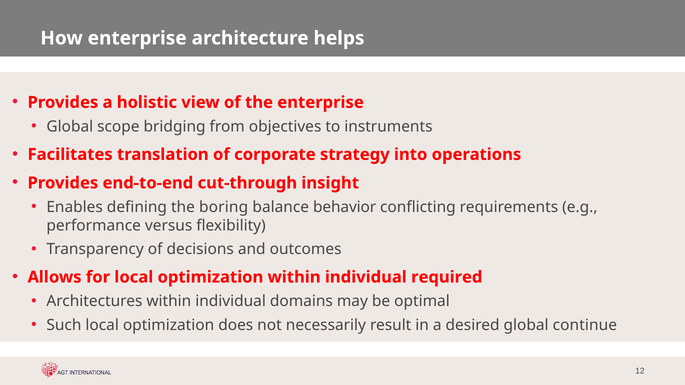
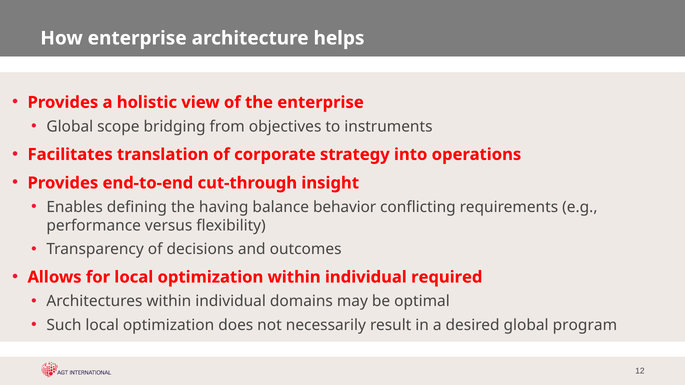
boring: boring -> having
continue: continue -> program
